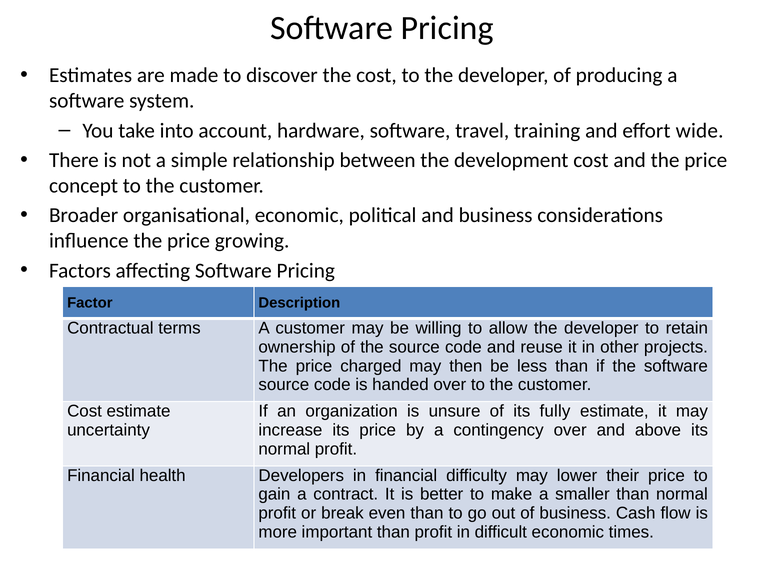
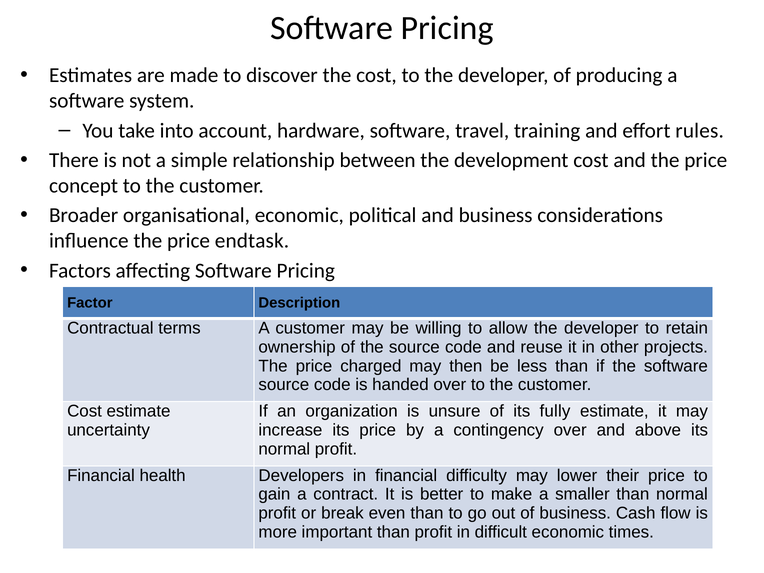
wide: wide -> rules
growing: growing -> endtask
